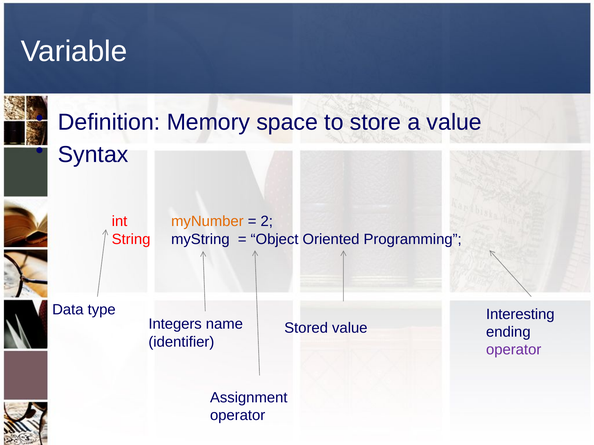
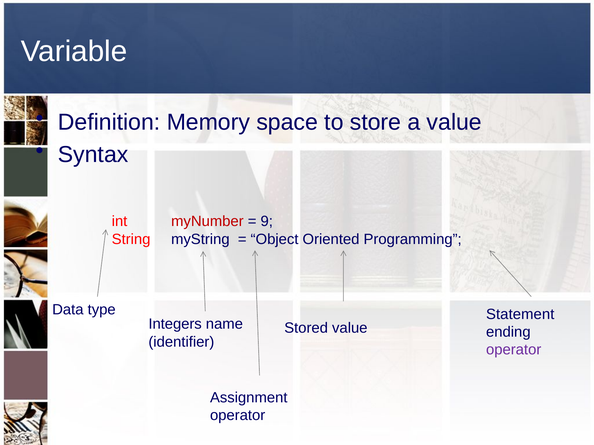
myNumber colour: orange -> red
2: 2 -> 9
Interesting: Interesting -> Statement
